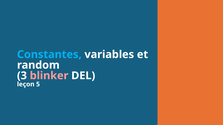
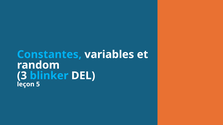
blinker colour: pink -> light blue
